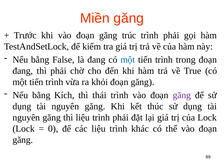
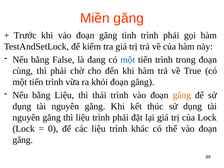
trúc: trúc -> tình
đang at (23, 71): đang -> cùng
bằng Kích: Kích -> Liệu
găng at (182, 95) colour: purple -> orange
